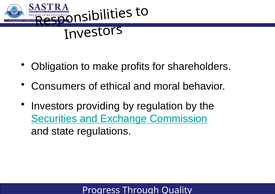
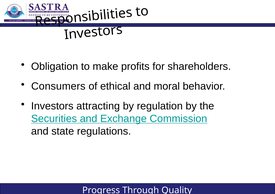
providing: providing -> attracting
